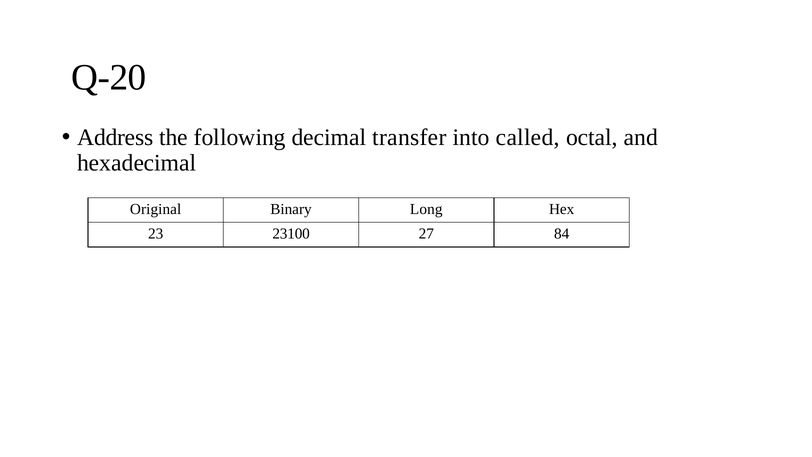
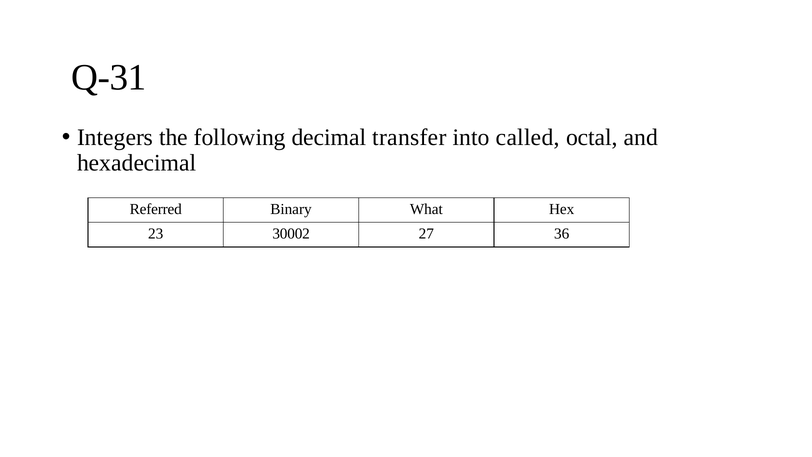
Q-20: Q-20 -> Q-31
Address: Address -> Integers
Original: Original -> Referred
Long: Long -> What
23100: 23100 -> 30002
84: 84 -> 36
